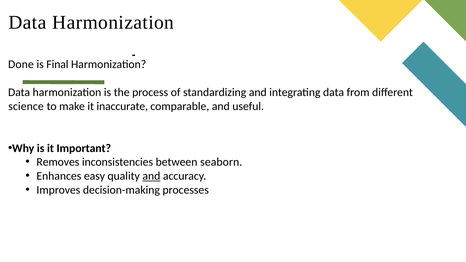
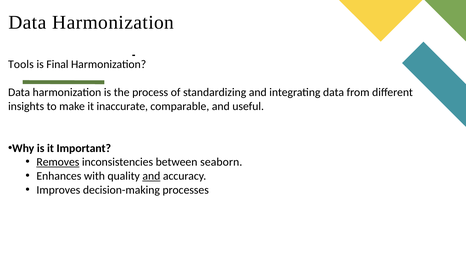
Done: Done -> Tools
science: science -> insights
Removes underline: none -> present
easy: easy -> with
